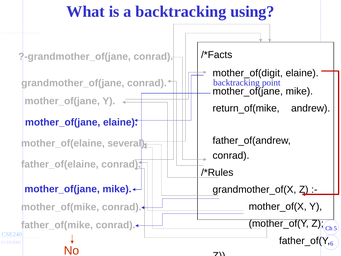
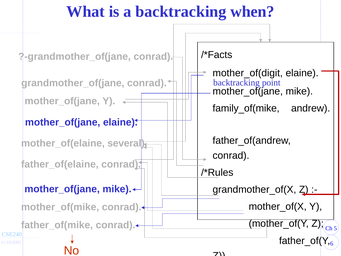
using: using -> when
return_of(mike: return_of(mike -> family_of(mike
